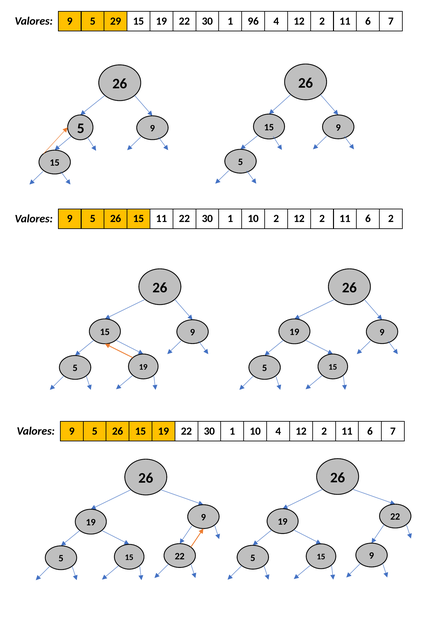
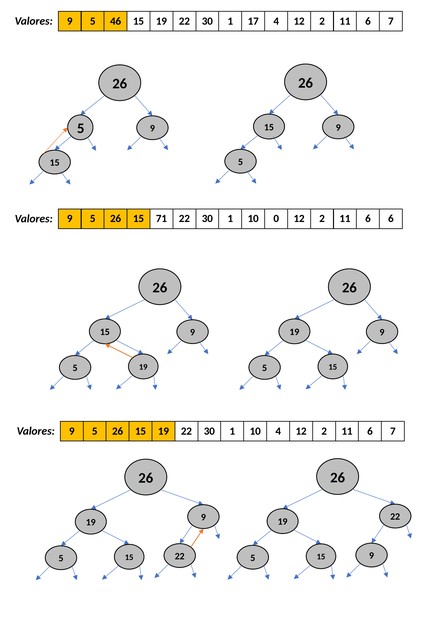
29: 29 -> 46
96: 96 -> 17
15 11: 11 -> 71
10 2: 2 -> 0
6 2: 2 -> 6
